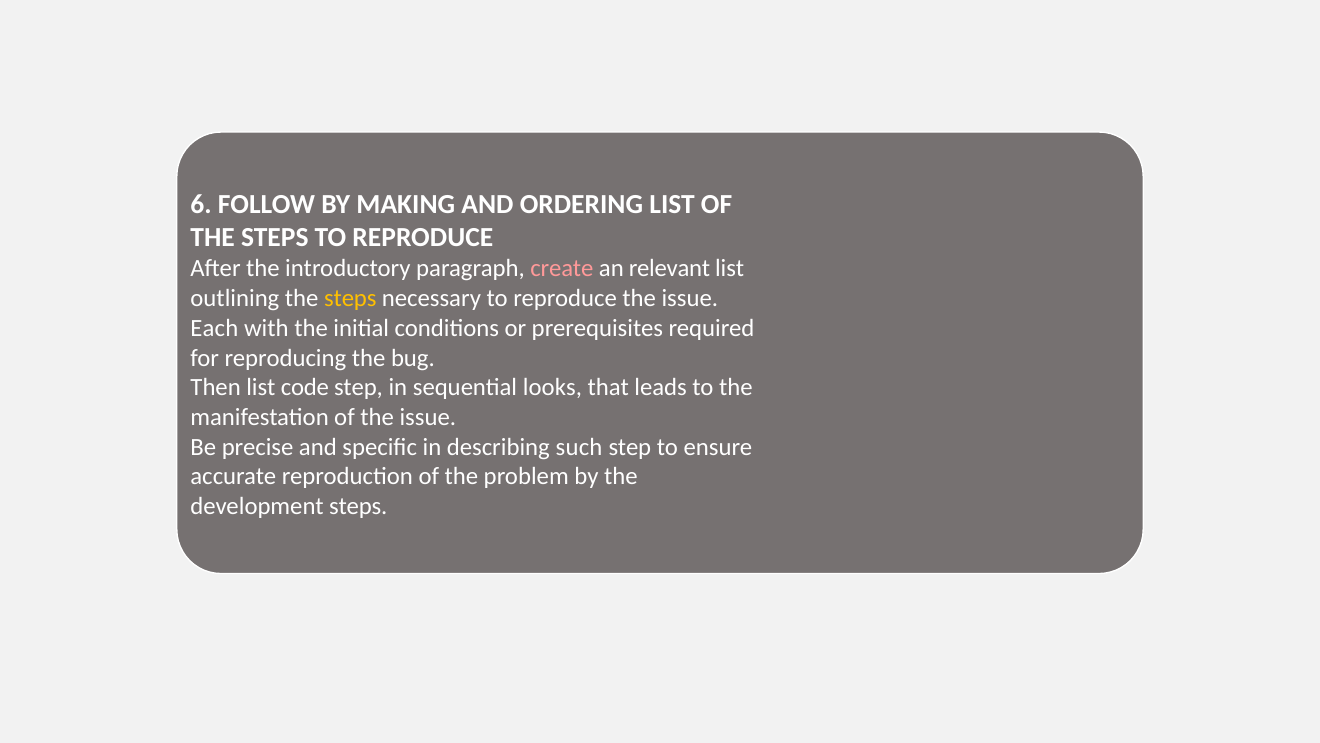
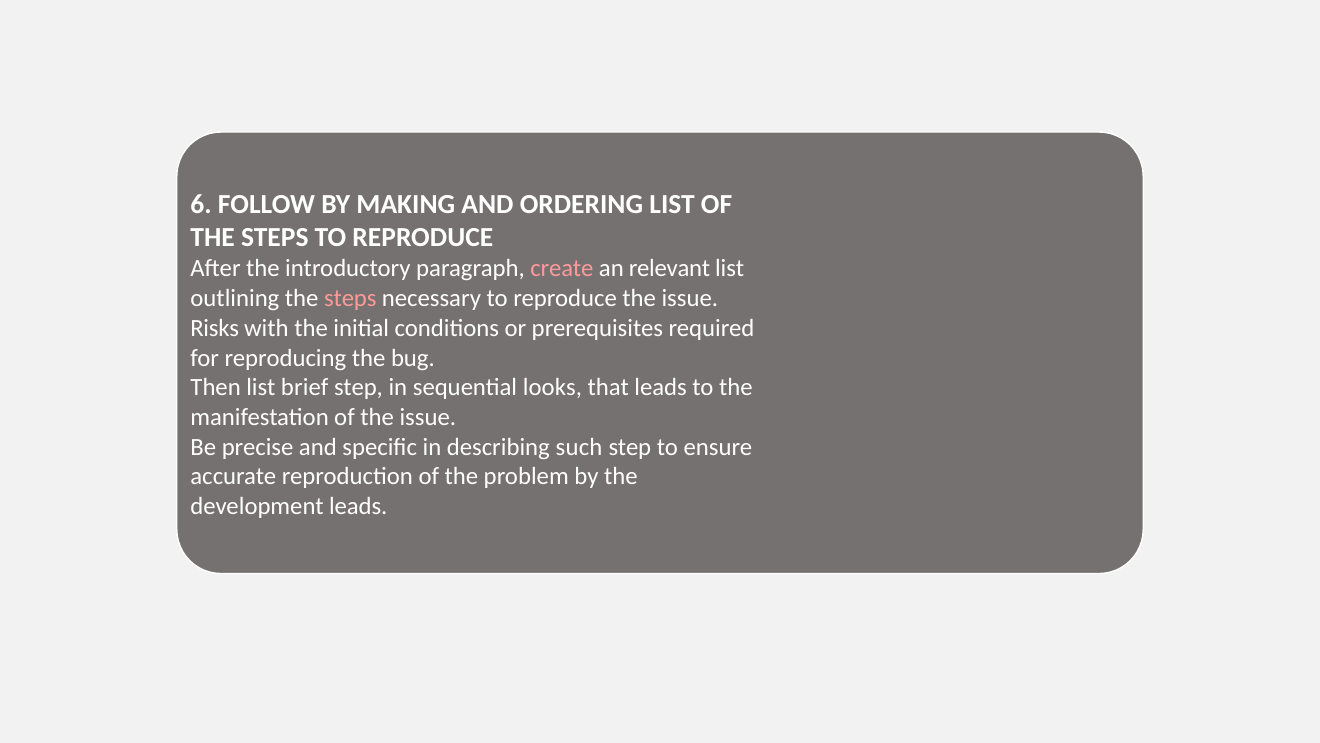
steps at (350, 298) colour: yellow -> pink
Each: Each -> Risks
code: code -> brief
development steps: steps -> leads
